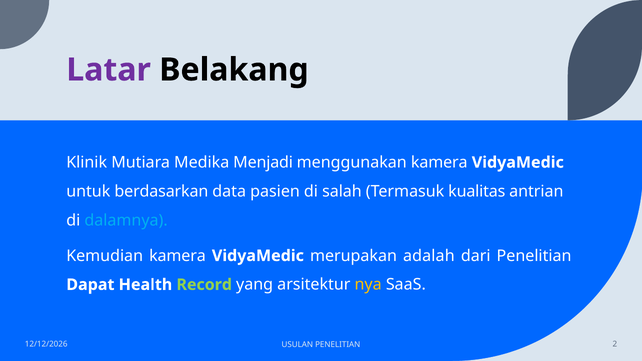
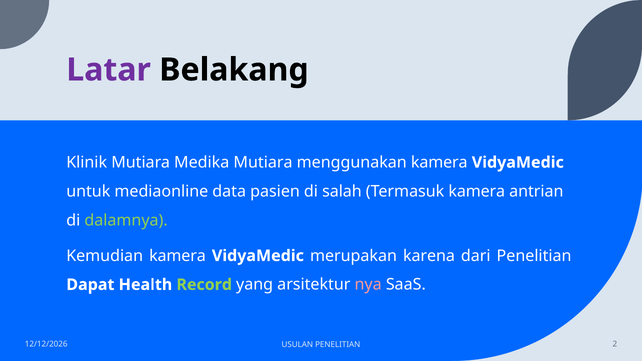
Medika Menjadi: Menjadi -> Mutiara
berdasarkan: berdasarkan -> mediaonline
Termasuk kualitas: kualitas -> kamera
dalamnya colour: light blue -> light green
adalah: adalah -> karena
nya colour: yellow -> pink
